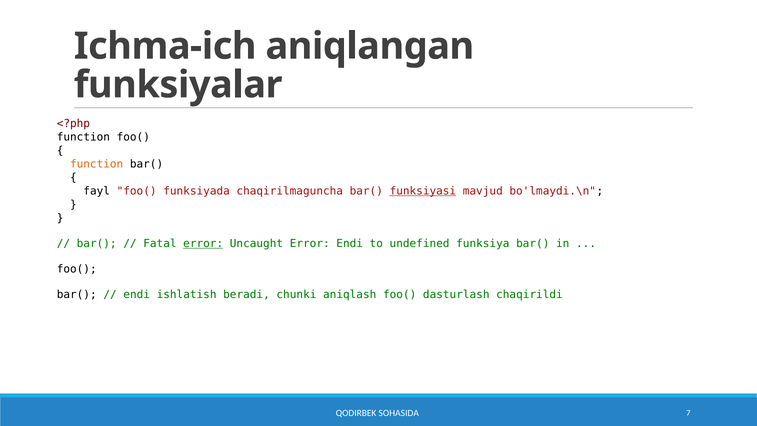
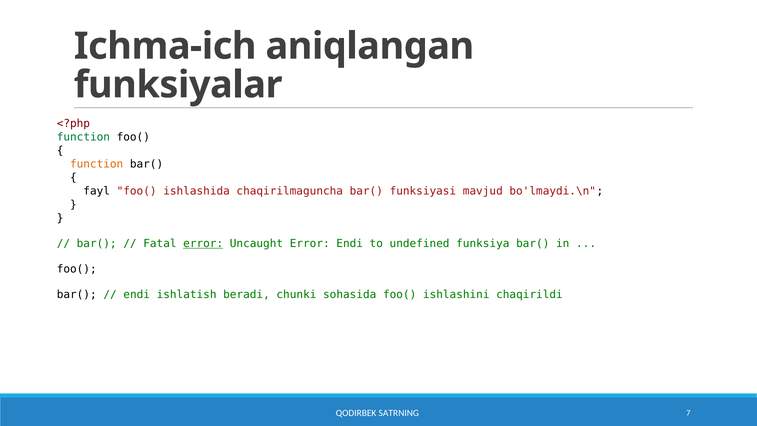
function at (83, 137) colour: black -> green
funksiyada: funksiyada -> ishlashida
funksiyasi underline: present -> none
aniqlash: aniqlash -> sohasida
dasturlash: dasturlash -> ishlashini
SOHASIDA: SOHASIDA -> SATRNING
